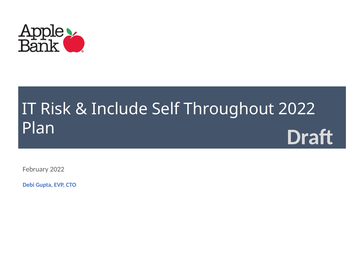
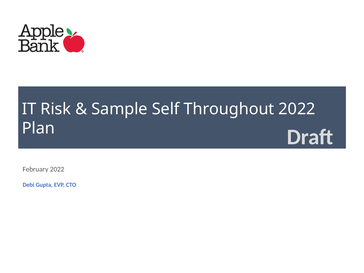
Include: Include -> Sample
